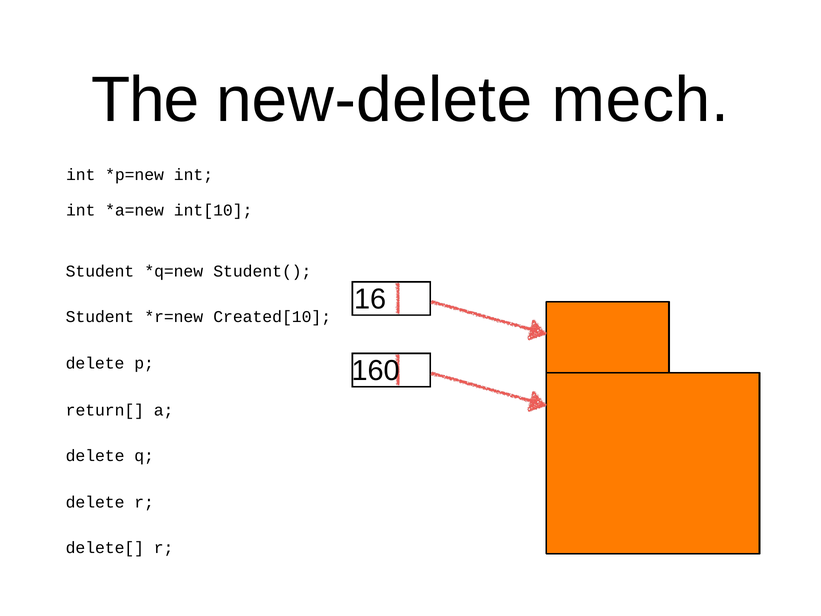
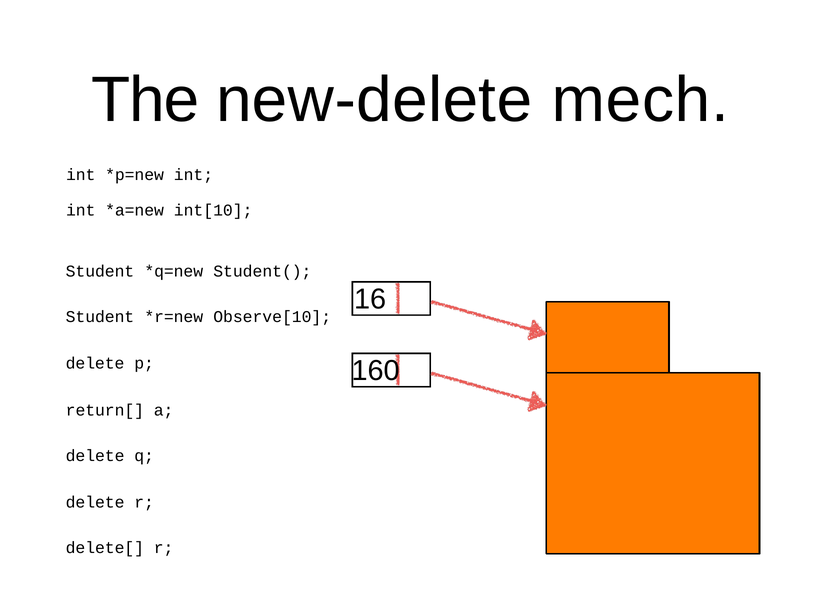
Created[10: Created[10 -> Observe[10
